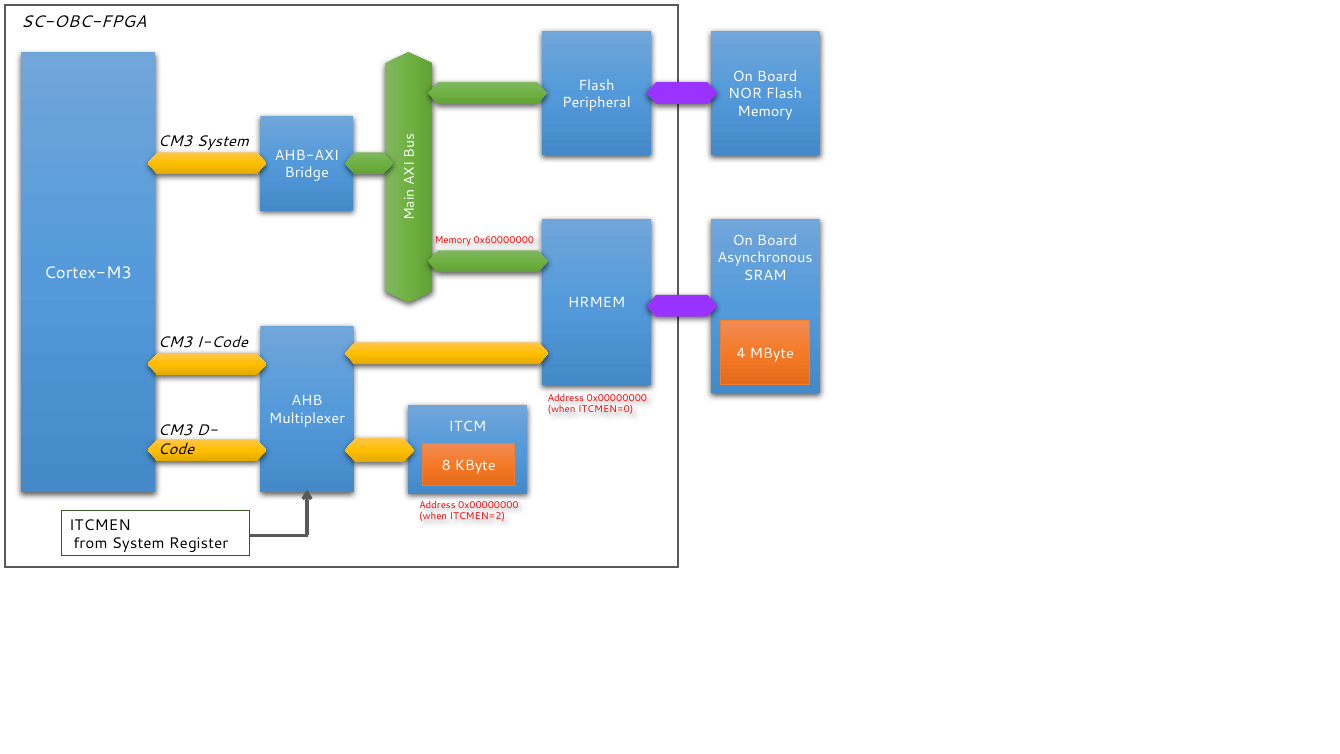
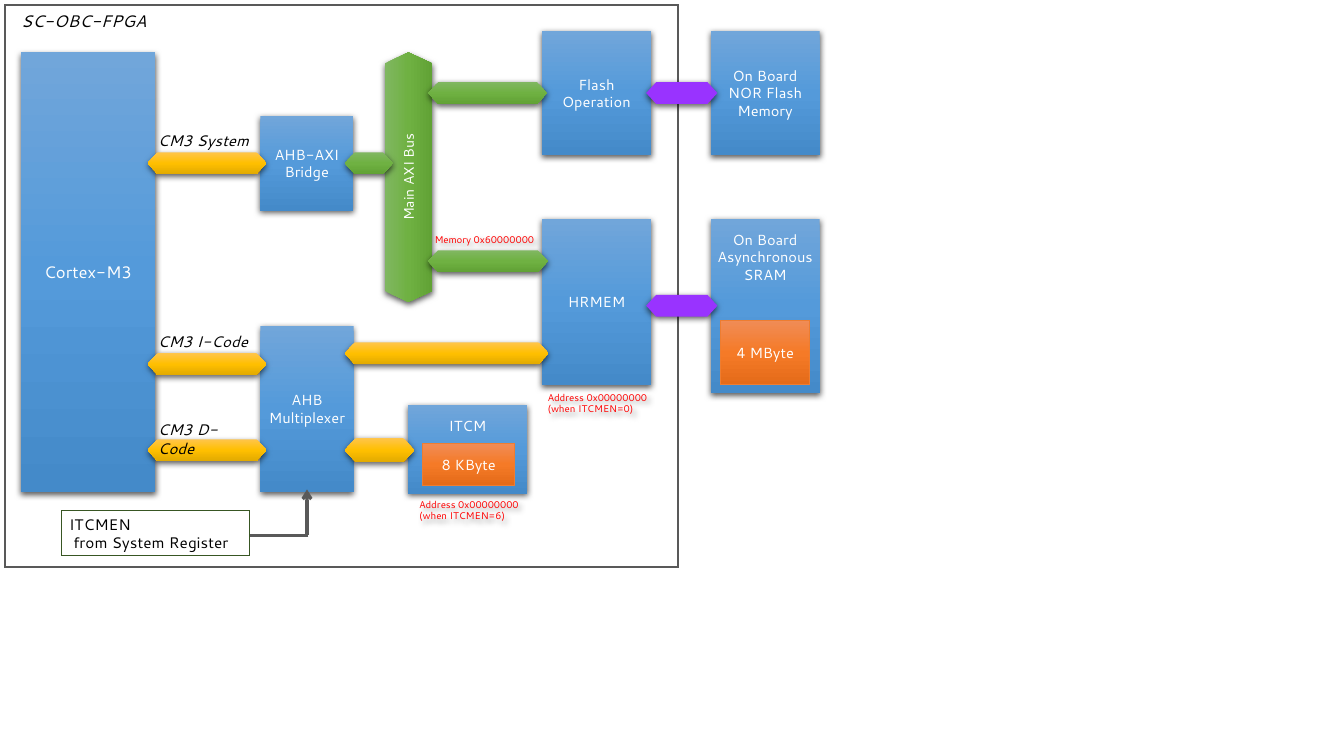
Peripheral: Peripheral -> Operation
ITCMEN=2: ITCMEN=2 -> ITCMEN=6
